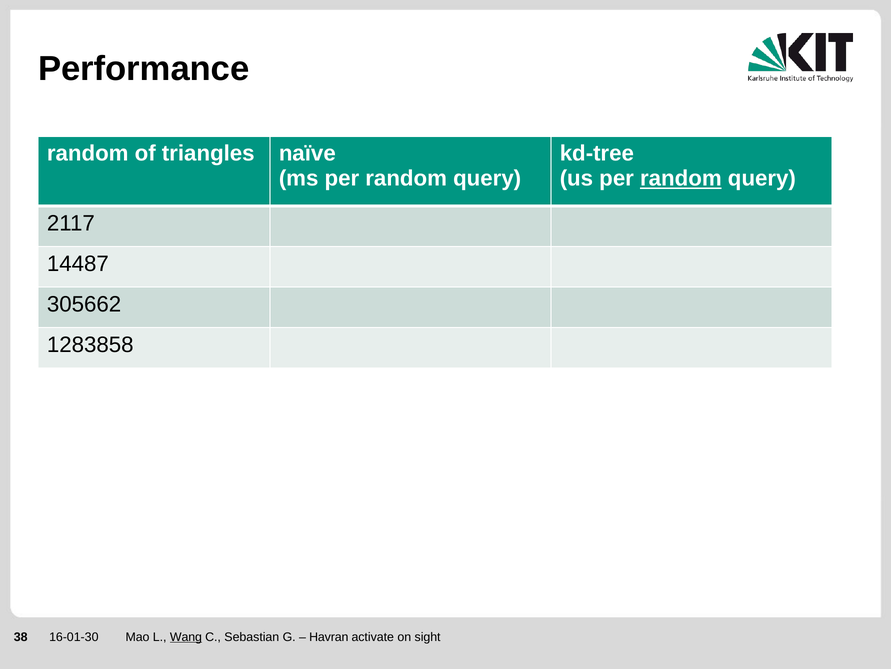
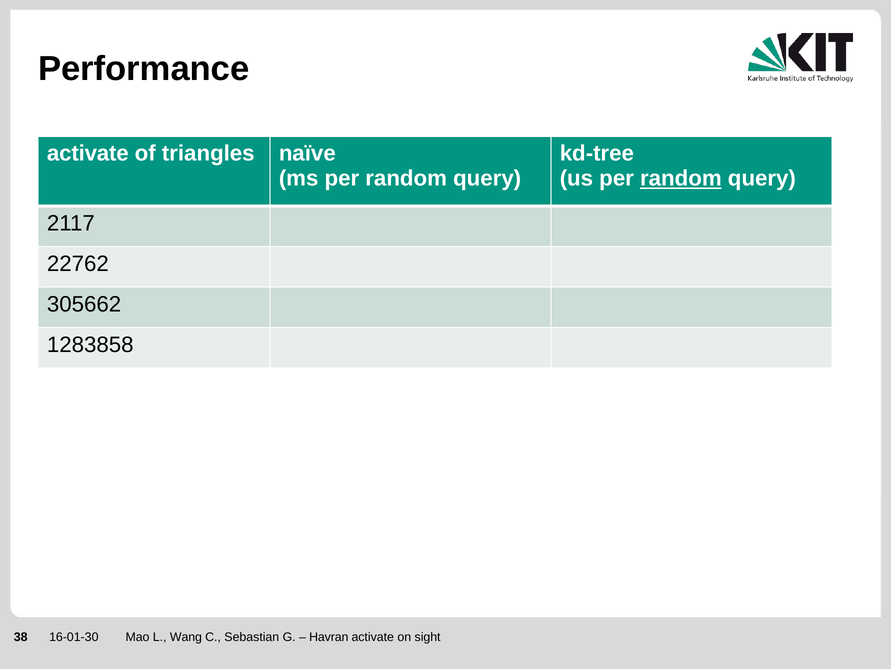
random at (88, 153): random -> activate
14487: 14487 -> 22762
Wang underline: present -> none
